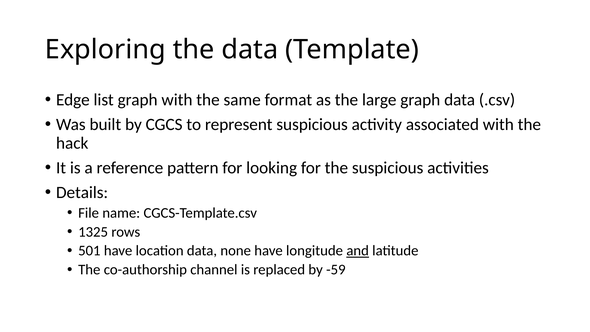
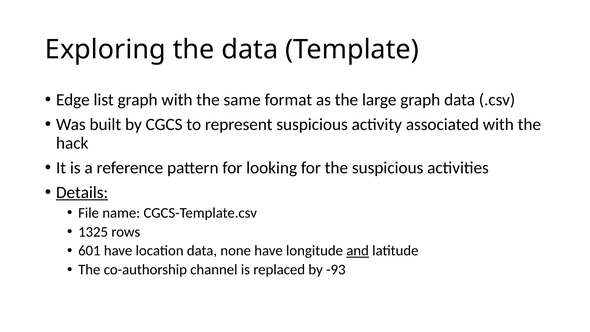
Details underline: none -> present
501: 501 -> 601
-59: -59 -> -93
